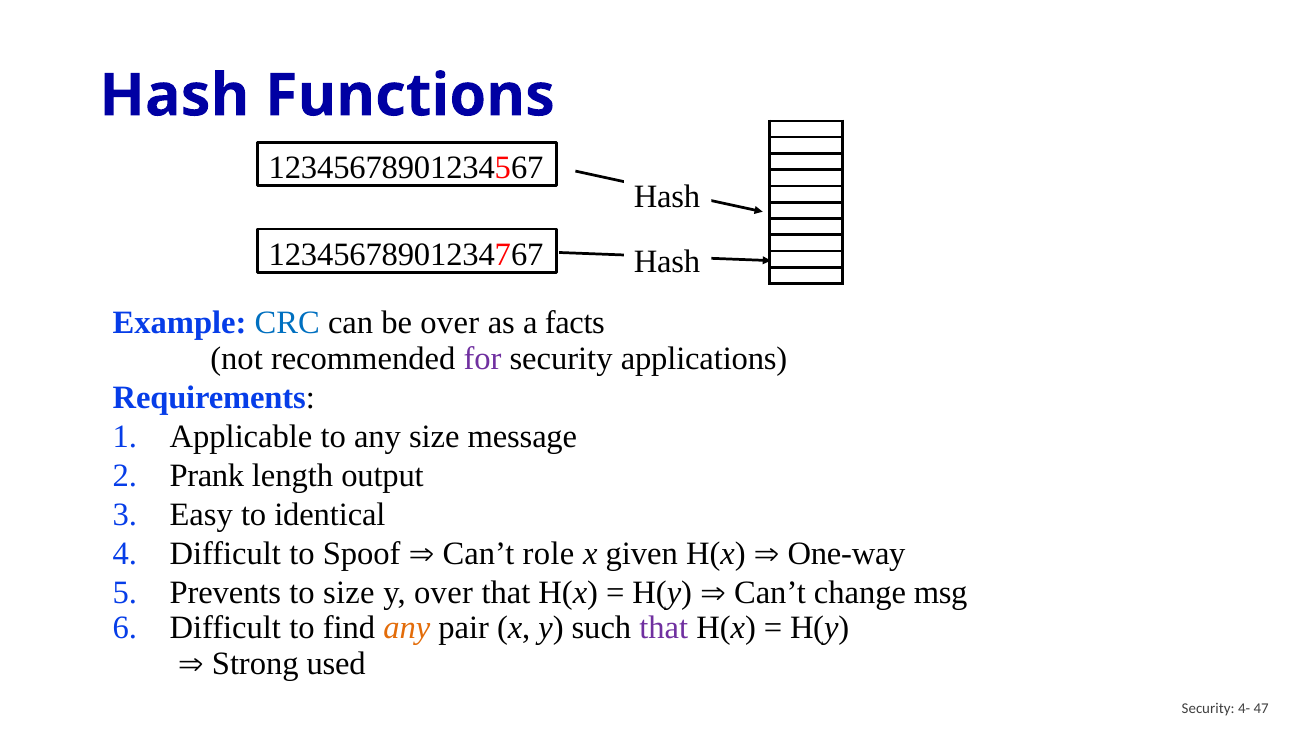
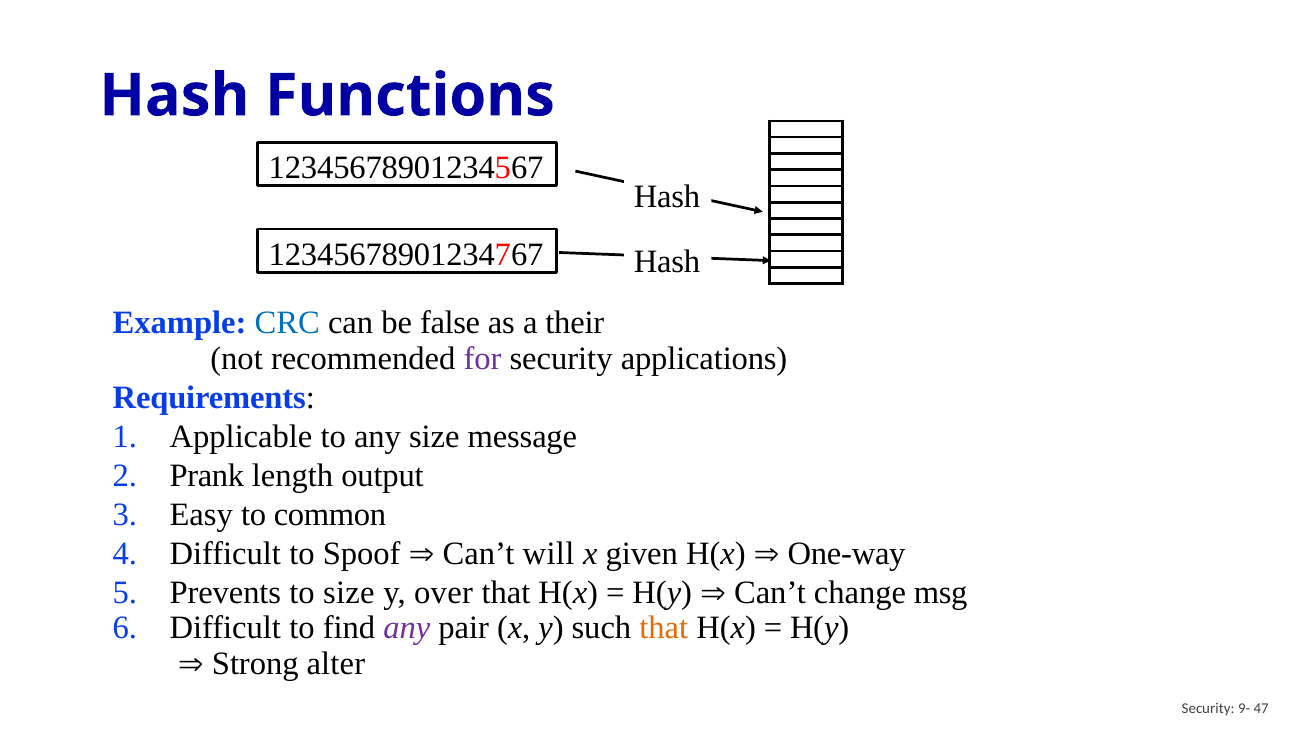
be over: over -> false
facts: facts -> their
identical: identical -> common
role: role -> will
any at (407, 628) colour: orange -> purple
that at (664, 628) colour: purple -> orange
used: used -> alter
4-: 4- -> 9-
